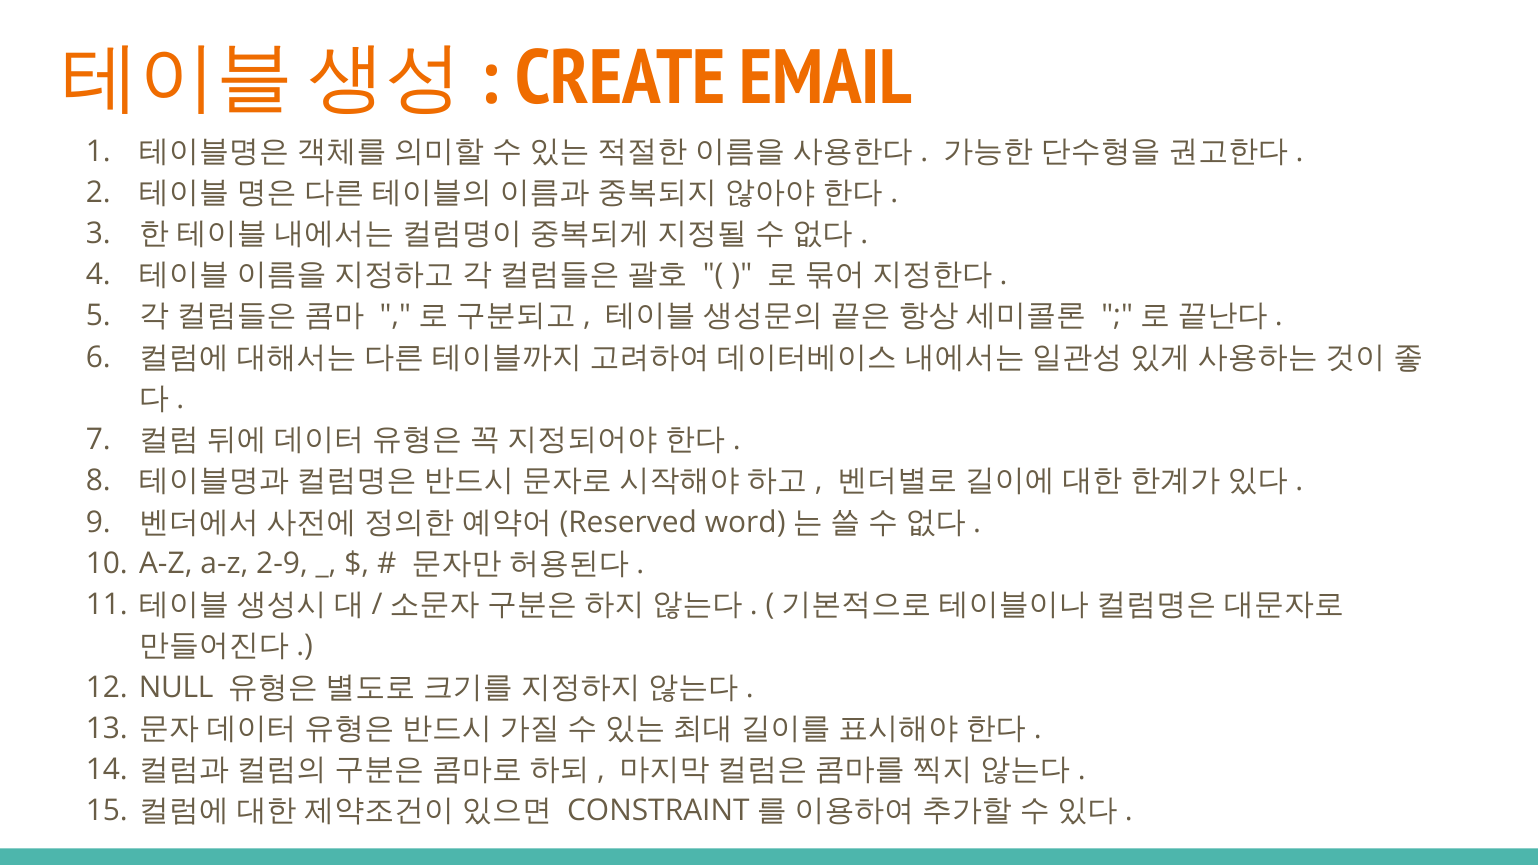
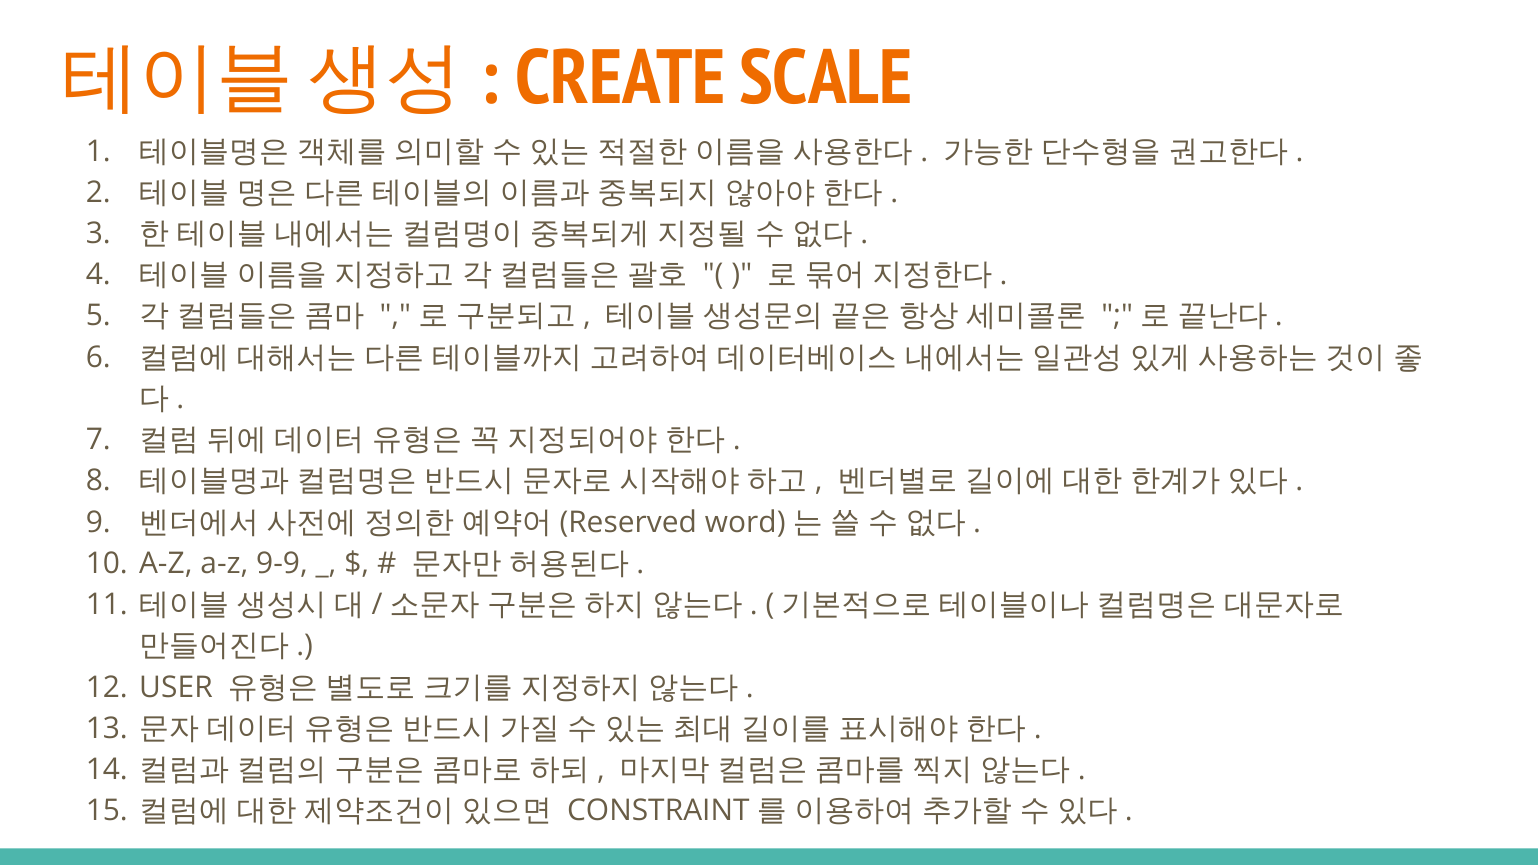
EMAIL: EMAIL -> SCALE
2-9: 2-9 -> 9-9
NULL: NULL -> USER
